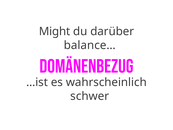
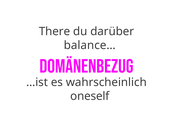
Might: Might -> There
schwer: schwer -> oneself
